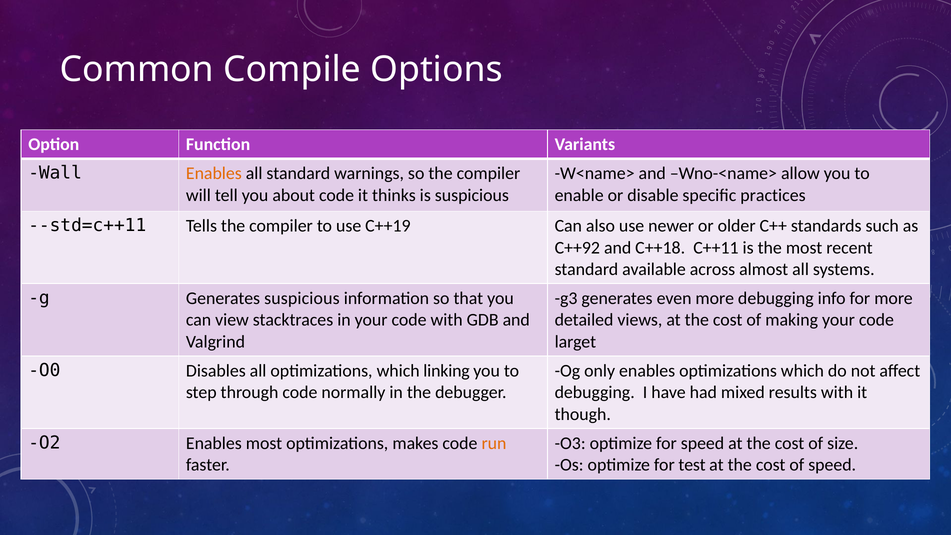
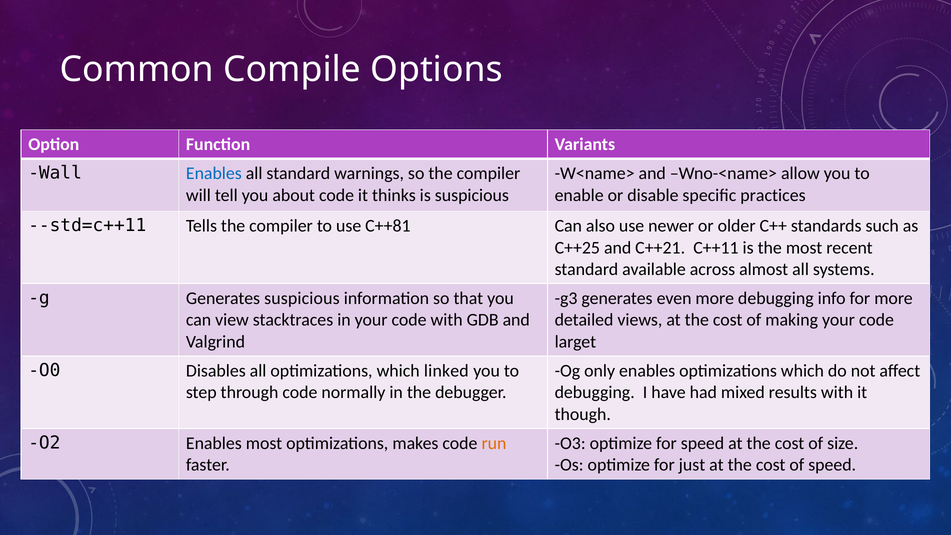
Enables at (214, 174) colour: orange -> blue
C++19: C++19 -> C++81
C++92: C++92 -> C++25
C++18: C++18 -> C++21
linking: linking -> linked
test: test -> just
